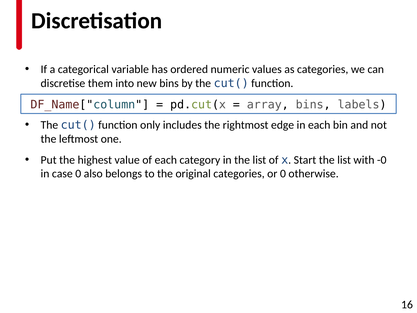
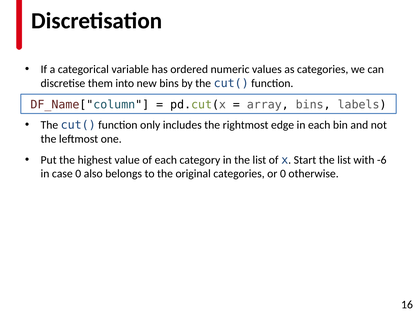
-0: -0 -> -6
